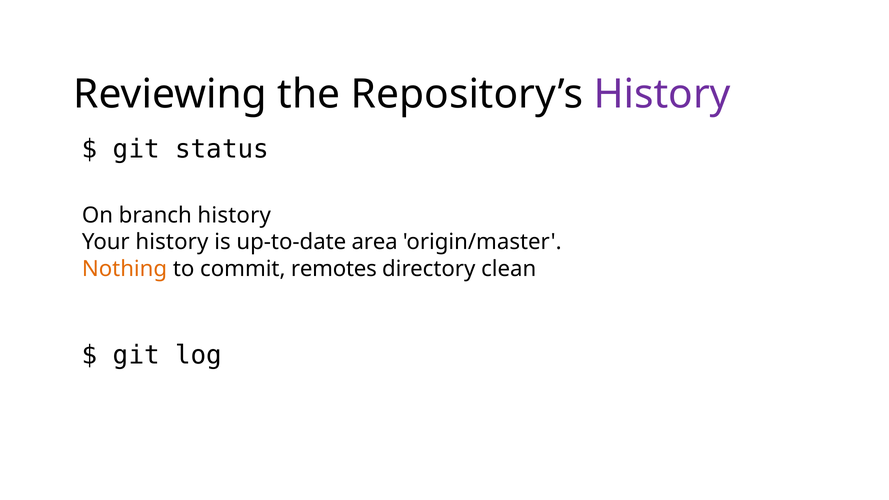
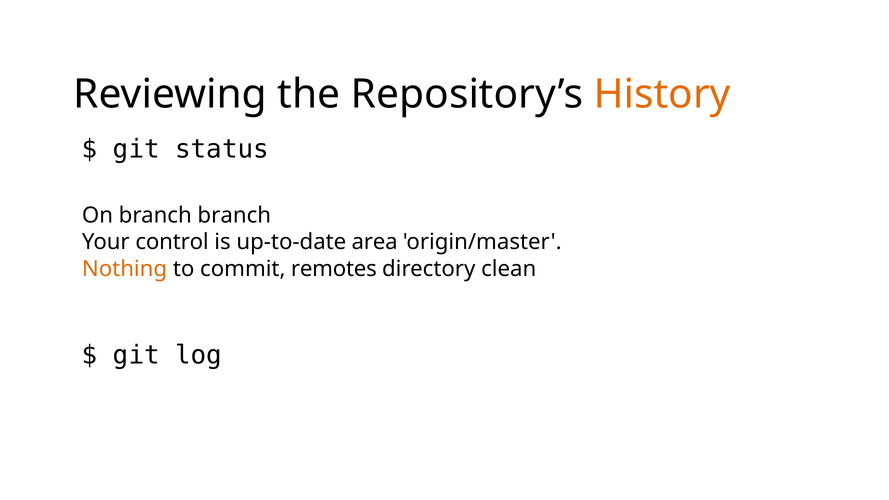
History at (662, 94) colour: purple -> orange
branch history: history -> branch
Your history: history -> control
